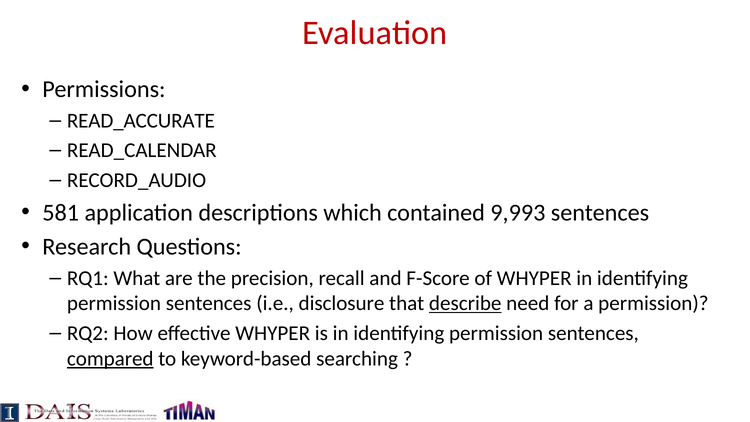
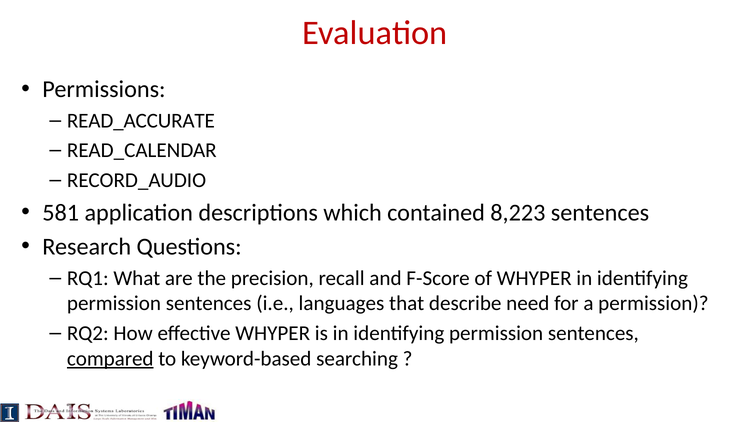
9,993: 9,993 -> 8,223
disclosure: disclosure -> languages
describe underline: present -> none
